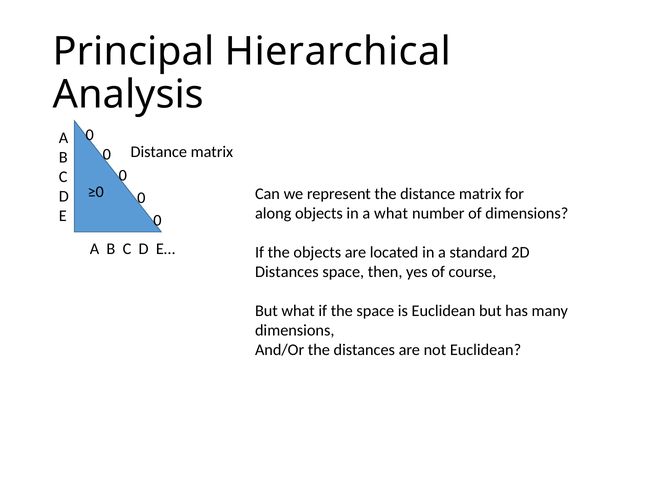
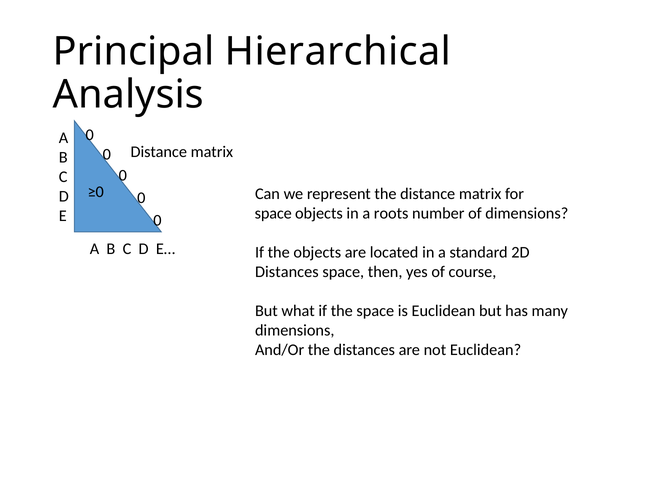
along at (273, 213): along -> space
a what: what -> roots
